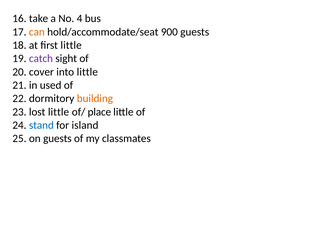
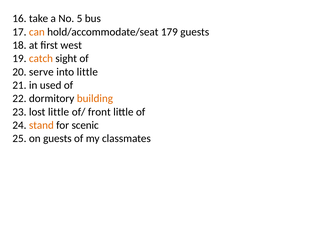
4: 4 -> 5
900: 900 -> 179
first little: little -> west
catch colour: purple -> orange
cover: cover -> serve
place: place -> front
stand colour: blue -> orange
island: island -> scenic
